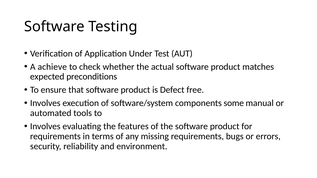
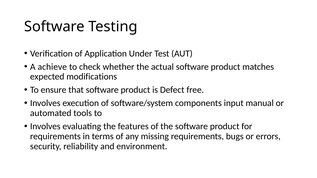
preconditions: preconditions -> modifications
some: some -> input
